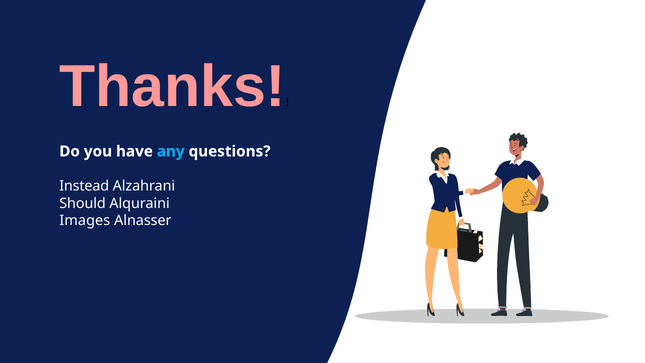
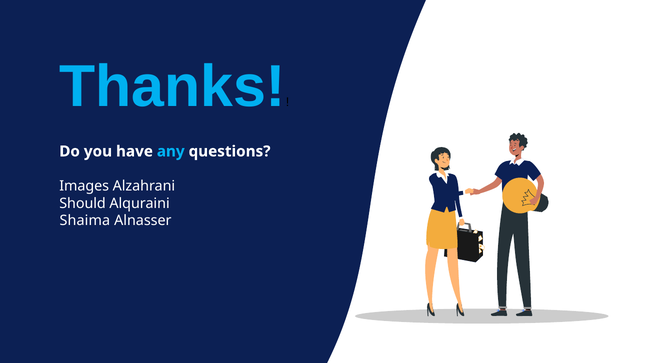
Thanks colour: pink -> light blue
Instead: Instead -> Images
Images: Images -> Shaima
